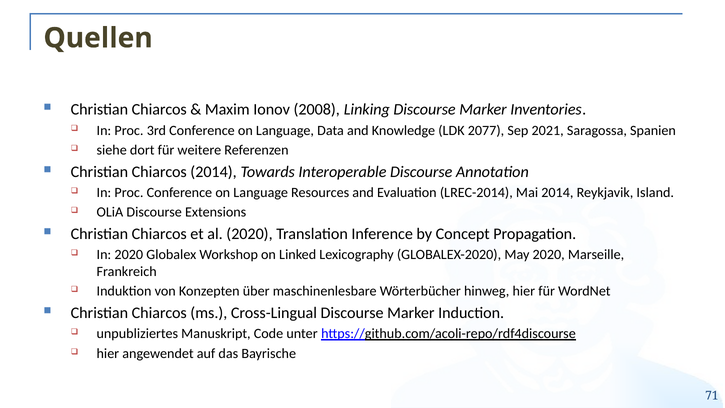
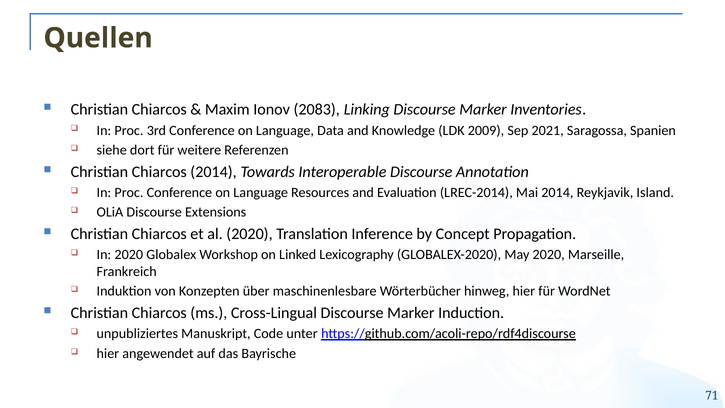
2008: 2008 -> 2083
2077: 2077 -> 2009
